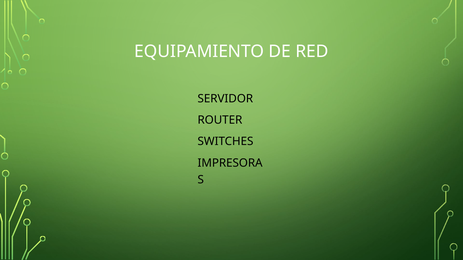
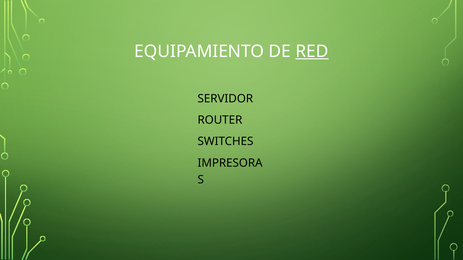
RED underline: none -> present
